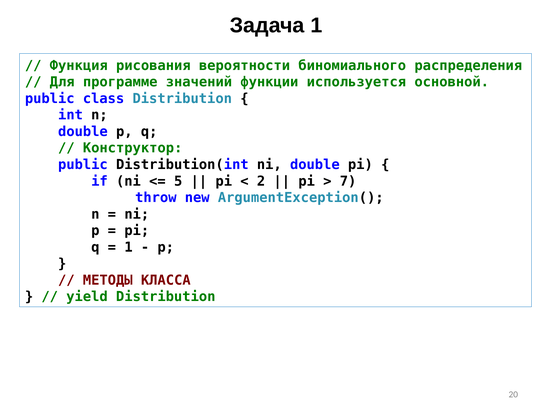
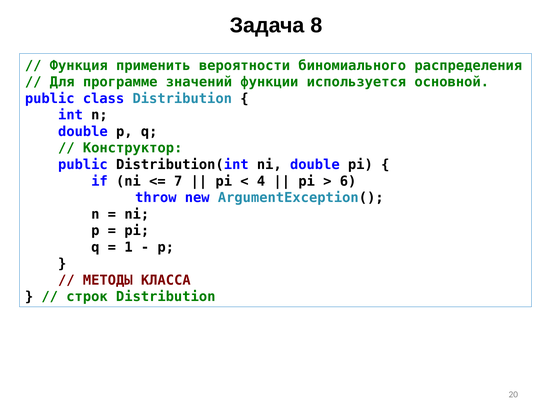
Задача 1: 1 -> 8
рисования: рисования -> применить
5: 5 -> 7
2: 2 -> 4
7: 7 -> 6
yield: yield -> строк
